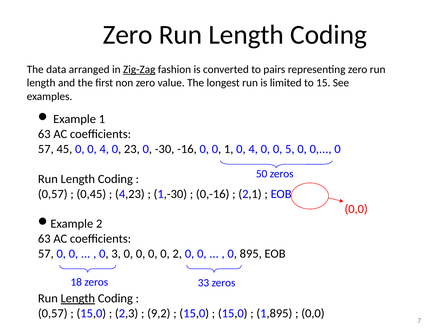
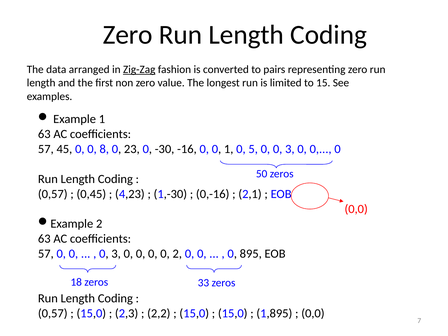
0 0 4: 4 -> 8
1 0 4: 4 -> 5
0 0 5: 5 -> 3
Length at (78, 298) underline: present -> none
9,2: 9,2 -> 2,2
